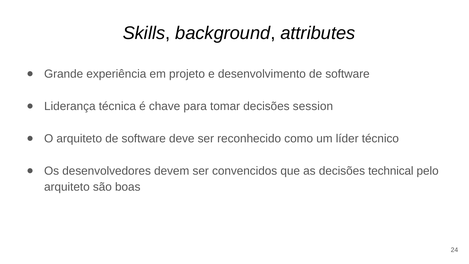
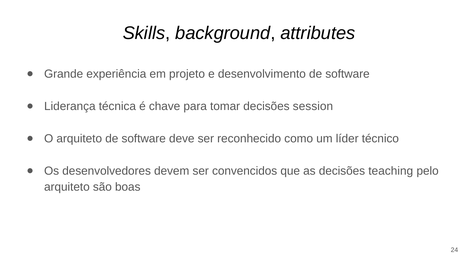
technical: technical -> teaching
